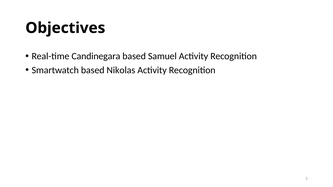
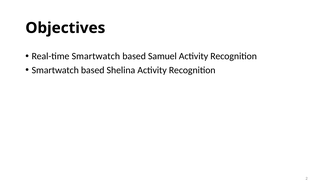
Real-time Candinegara: Candinegara -> Smartwatch
Nikolas: Nikolas -> Shelina
